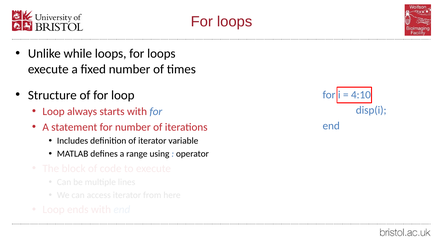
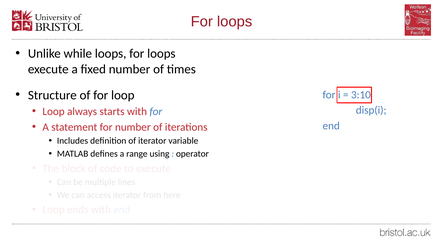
4:10: 4:10 -> 3:10
